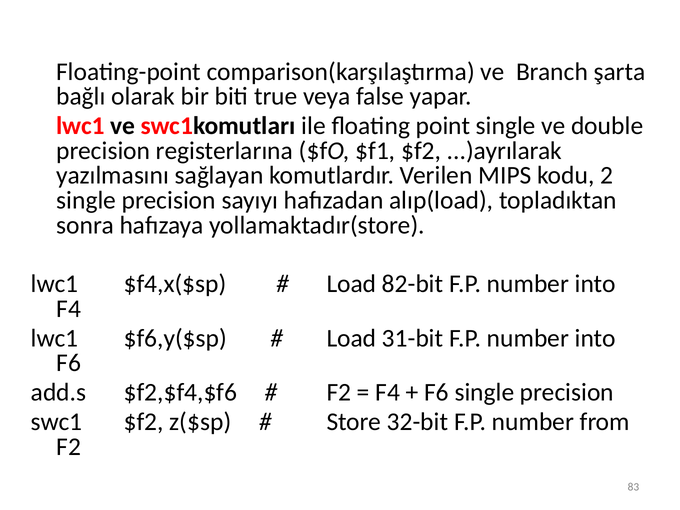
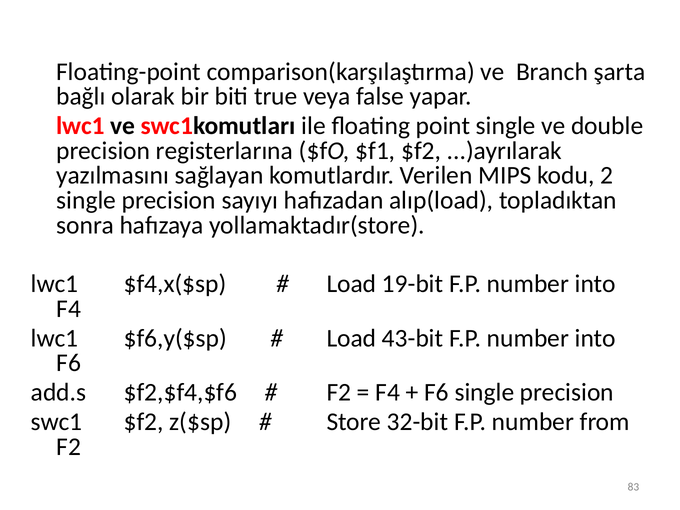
82-bit: 82-bit -> 19-bit
31-bit: 31-bit -> 43-bit
